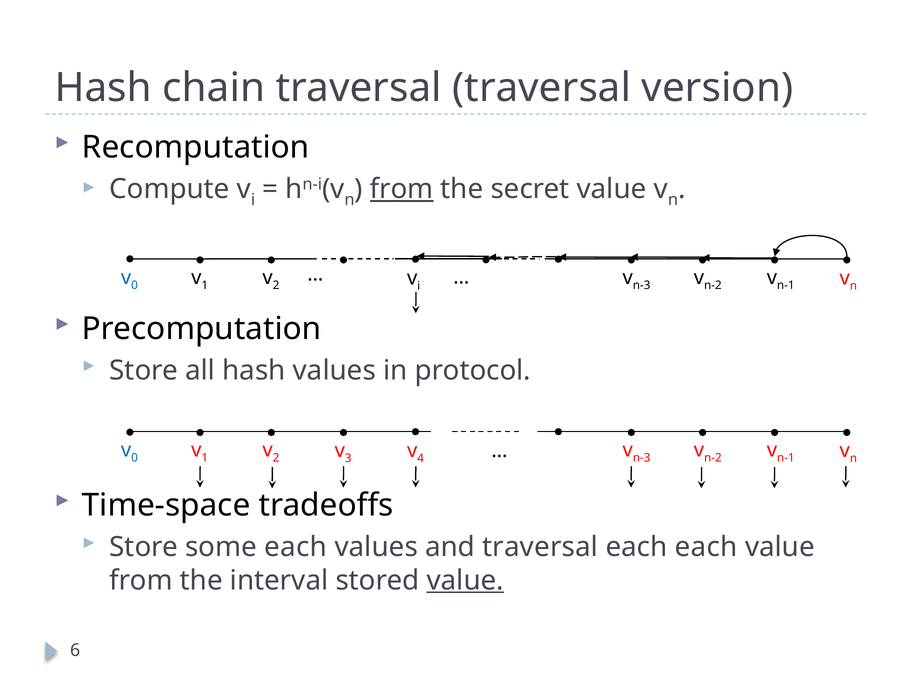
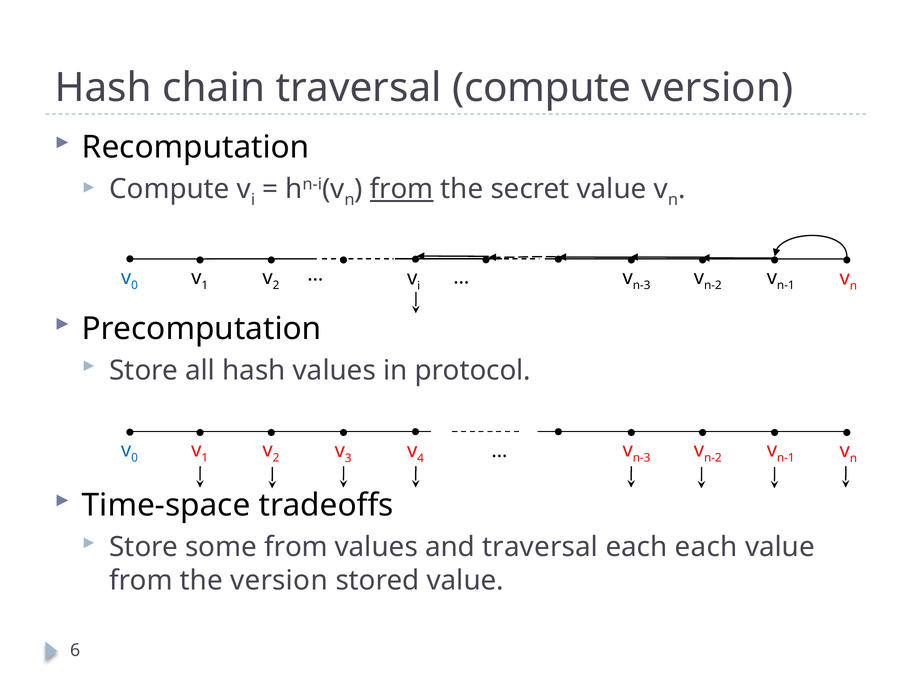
traversal traversal: traversal -> compute
some each: each -> from
the interval: interval -> version
value at (465, 580) underline: present -> none
